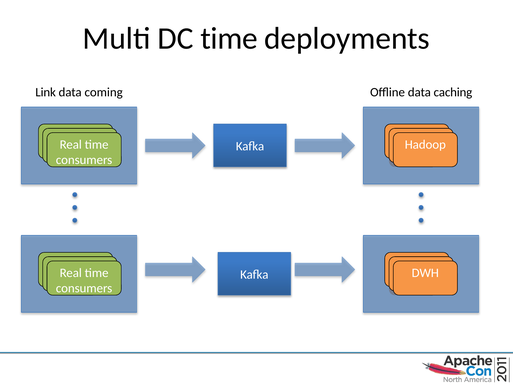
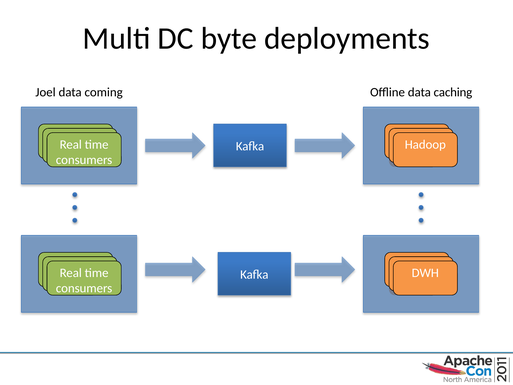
DC time: time -> byte
Link: Link -> Joel
